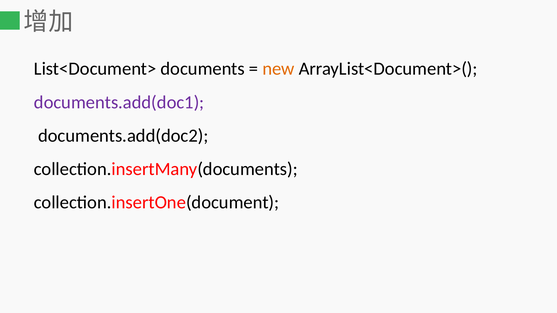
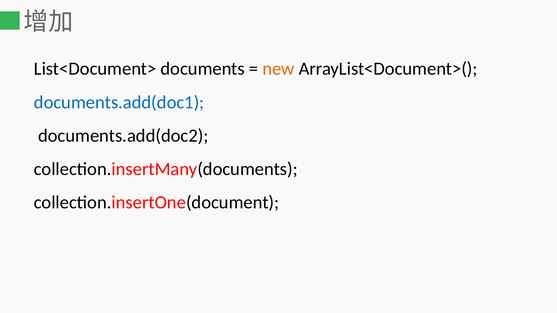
documents.add(doc1 colour: purple -> blue
